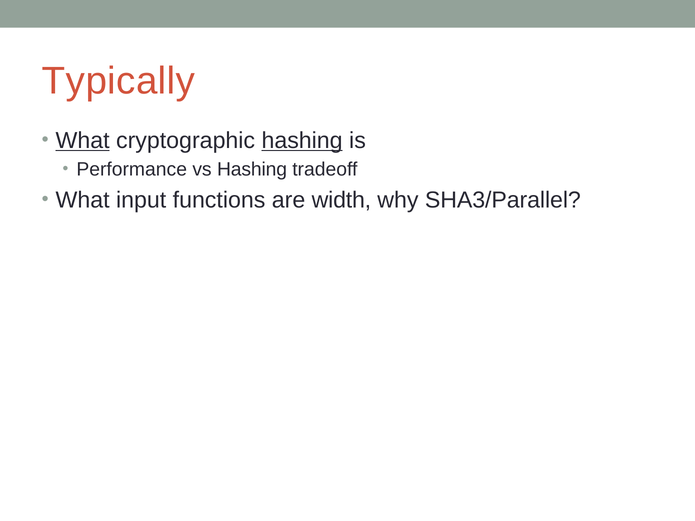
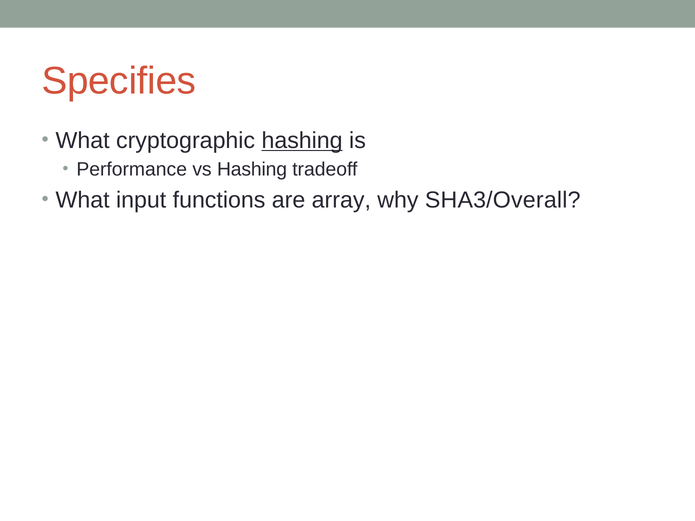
Typically: Typically -> Specifies
What at (83, 141) underline: present -> none
width: width -> array
SHA3/Parallel: SHA3/Parallel -> SHA3/Overall
